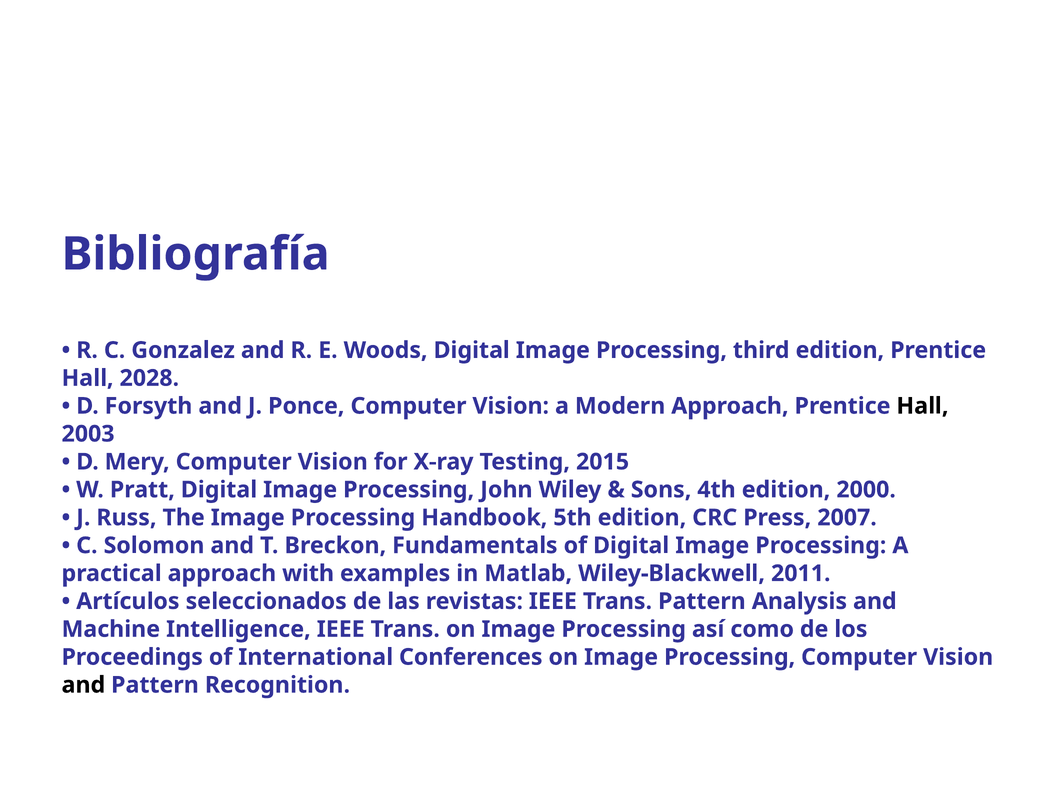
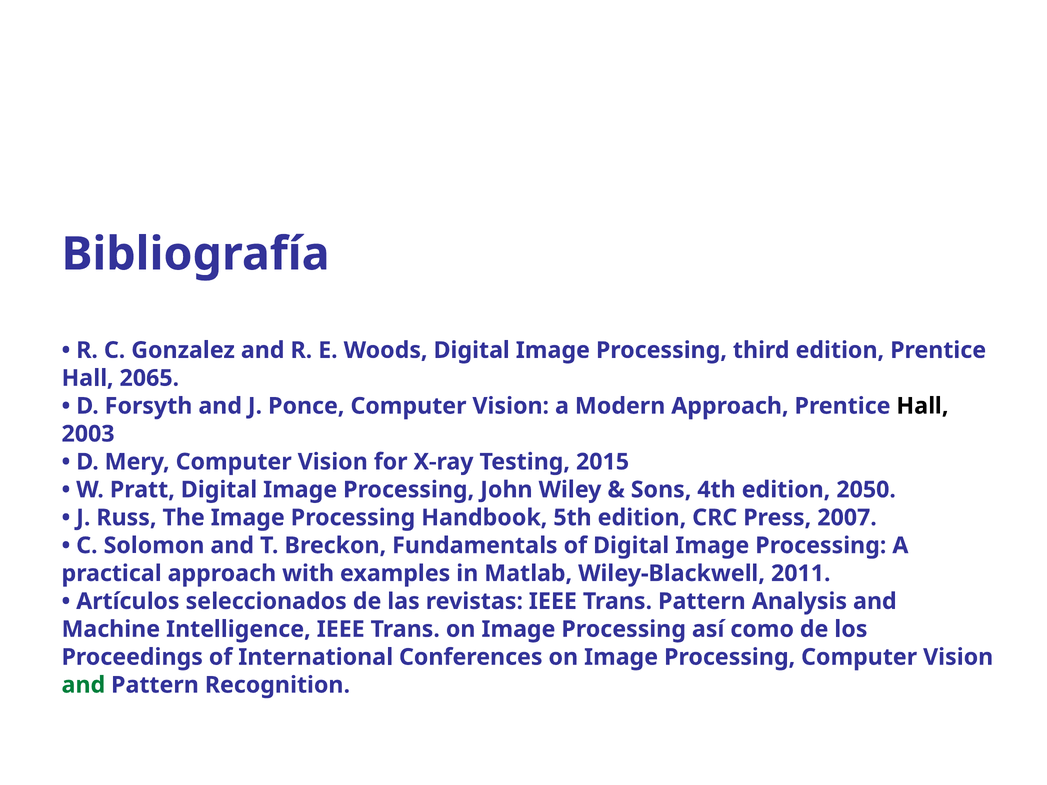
2028: 2028 -> 2065
2000: 2000 -> 2050
and at (83, 685) colour: black -> green
